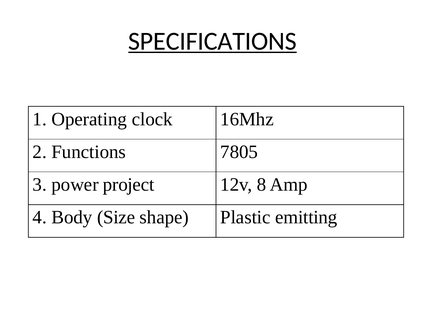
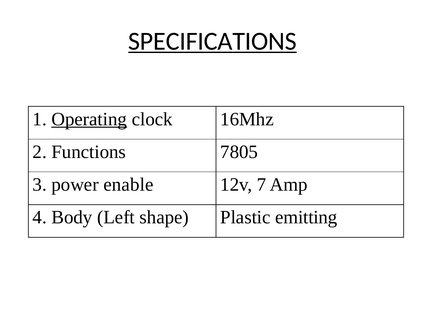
Operating underline: none -> present
project: project -> enable
8: 8 -> 7
Size: Size -> Left
